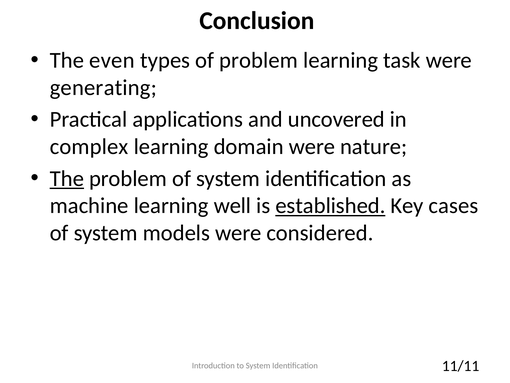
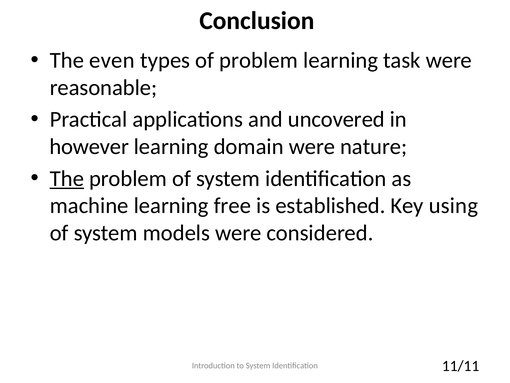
generating: generating -> reasonable
complex: complex -> however
well: well -> free
established underline: present -> none
cases: cases -> using
